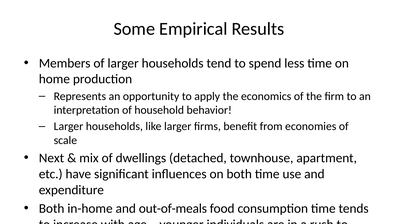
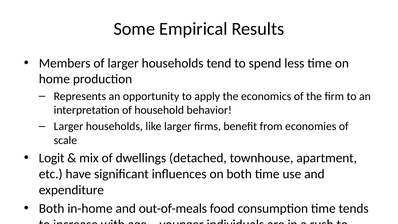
Next: Next -> Logit
